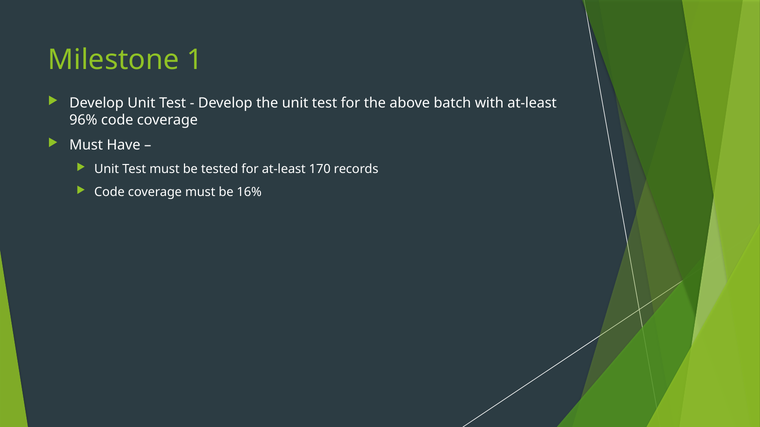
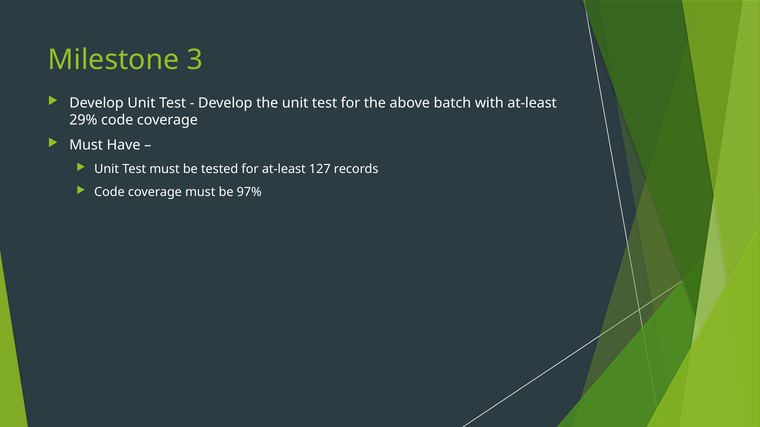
1: 1 -> 3
96%: 96% -> 29%
170: 170 -> 127
16%: 16% -> 97%
